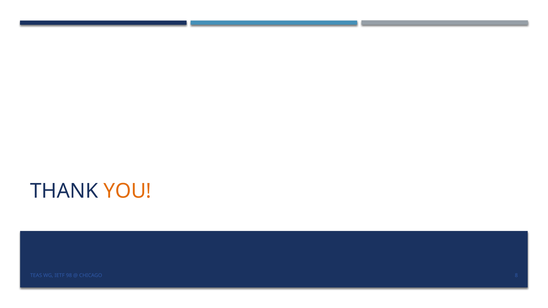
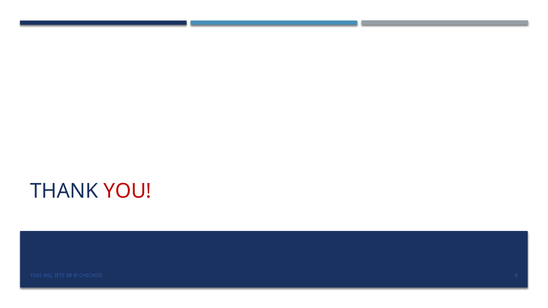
YOU colour: orange -> red
